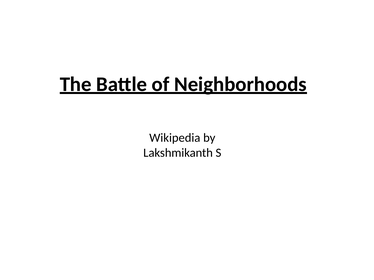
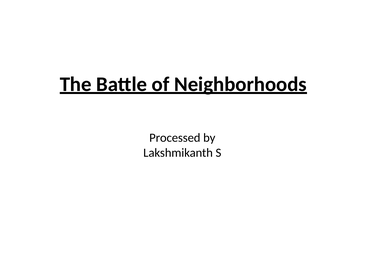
Wikipedia: Wikipedia -> Processed
